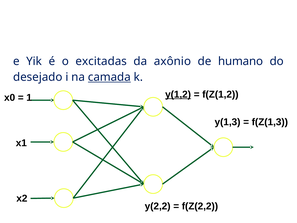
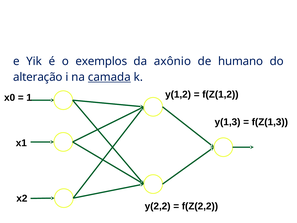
excitadas: excitadas -> exemplos
desejado: desejado -> alteração
y(1,2 underline: present -> none
